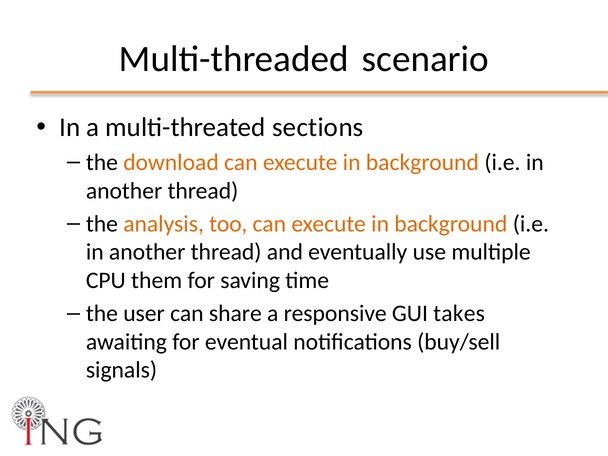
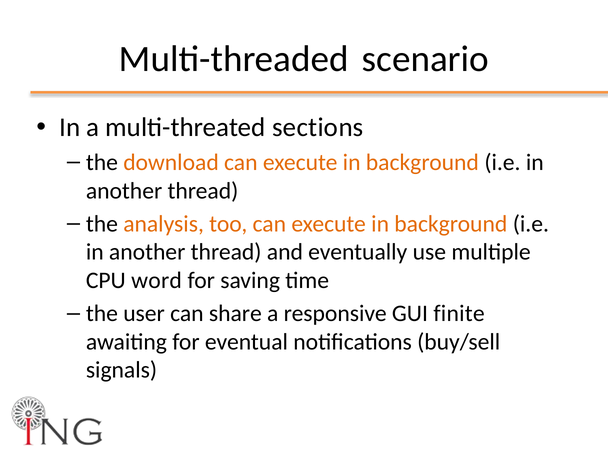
them: them -> word
takes: takes -> finite
